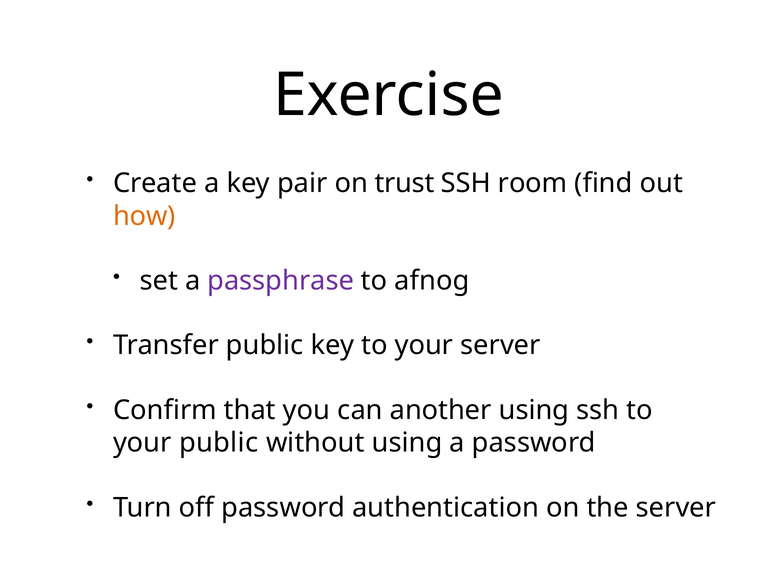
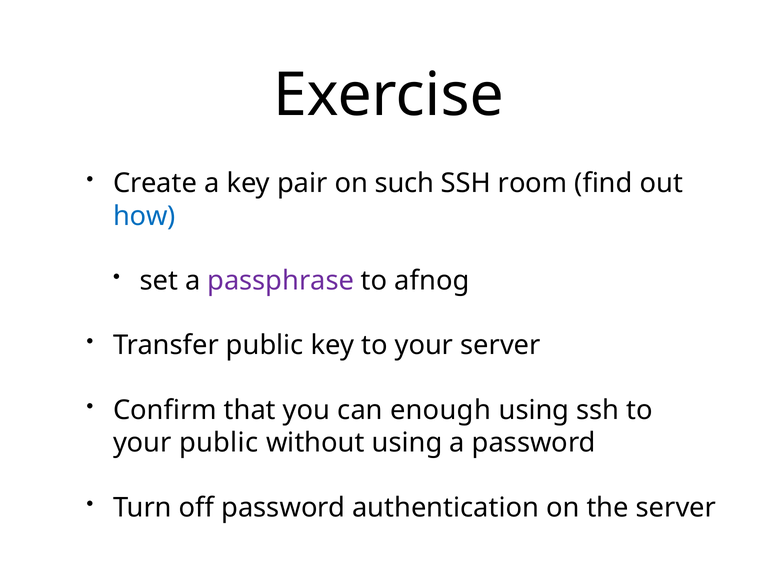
trust: trust -> such
how colour: orange -> blue
another: another -> enough
